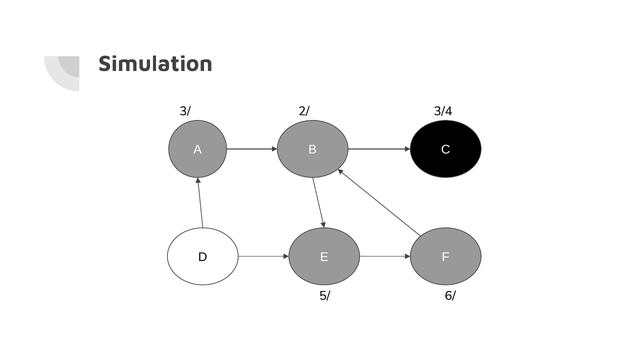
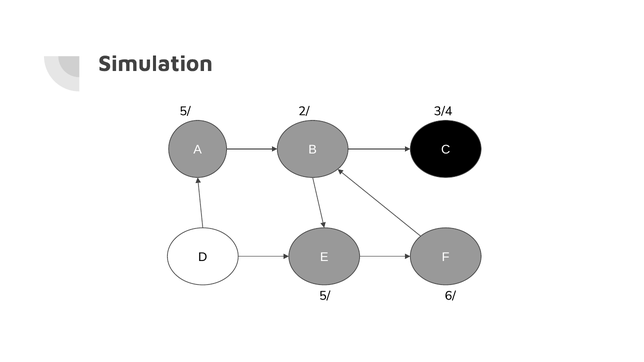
3/ at (185, 111): 3/ -> 5/
